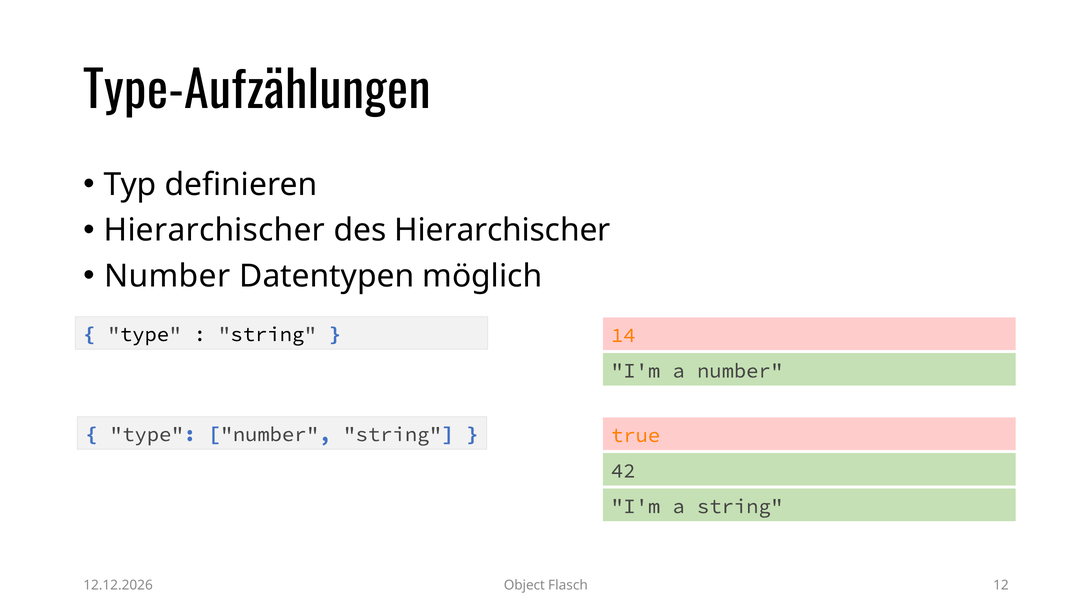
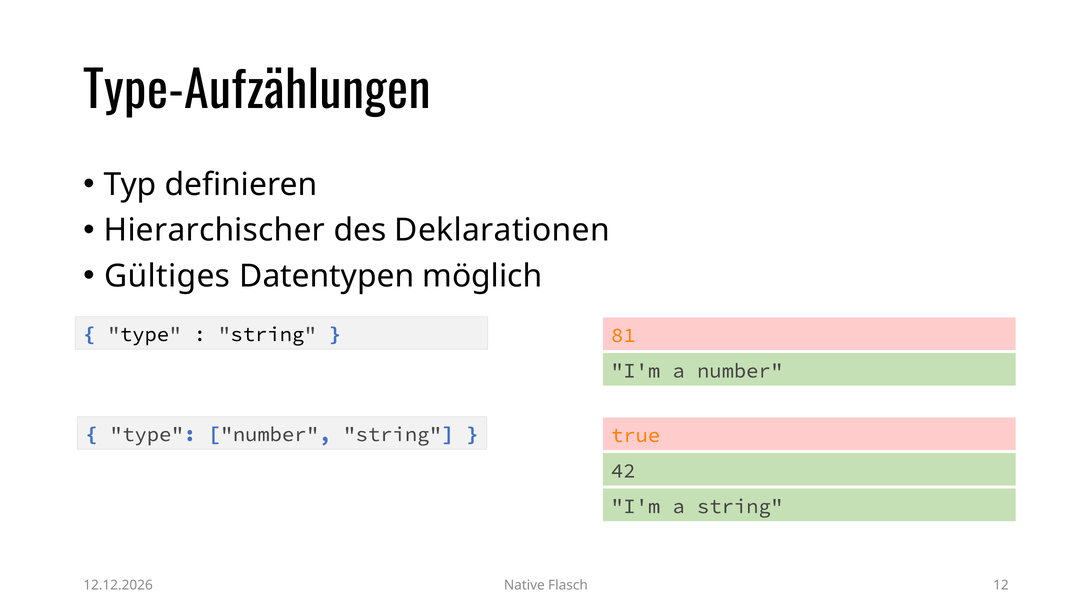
des Hierarchischer: Hierarchischer -> Deklarationen
Number at (167, 276): Number -> Gültiges
14: 14 -> 81
Object: Object -> Native
